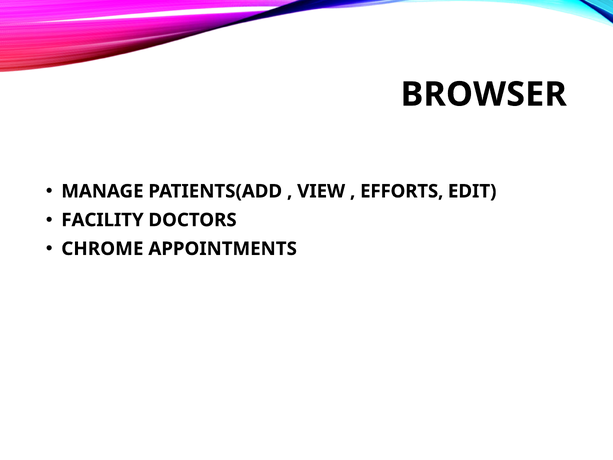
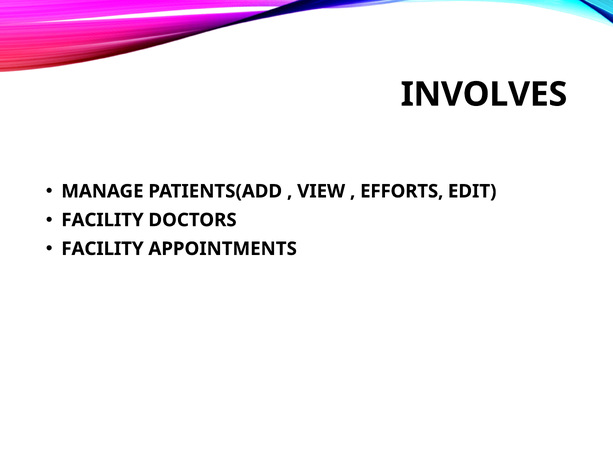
BROWSER: BROWSER -> INVOLVES
CHROME at (102, 249): CHROME -> FACILITY
